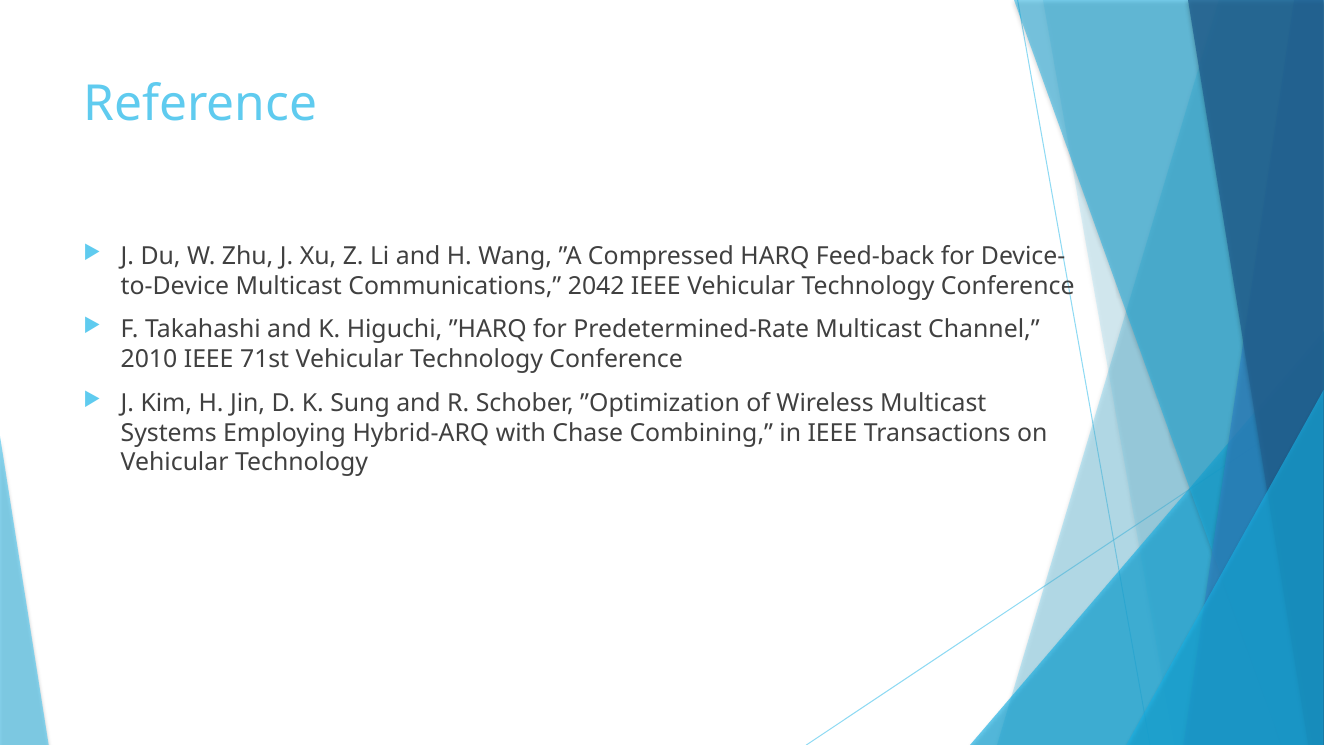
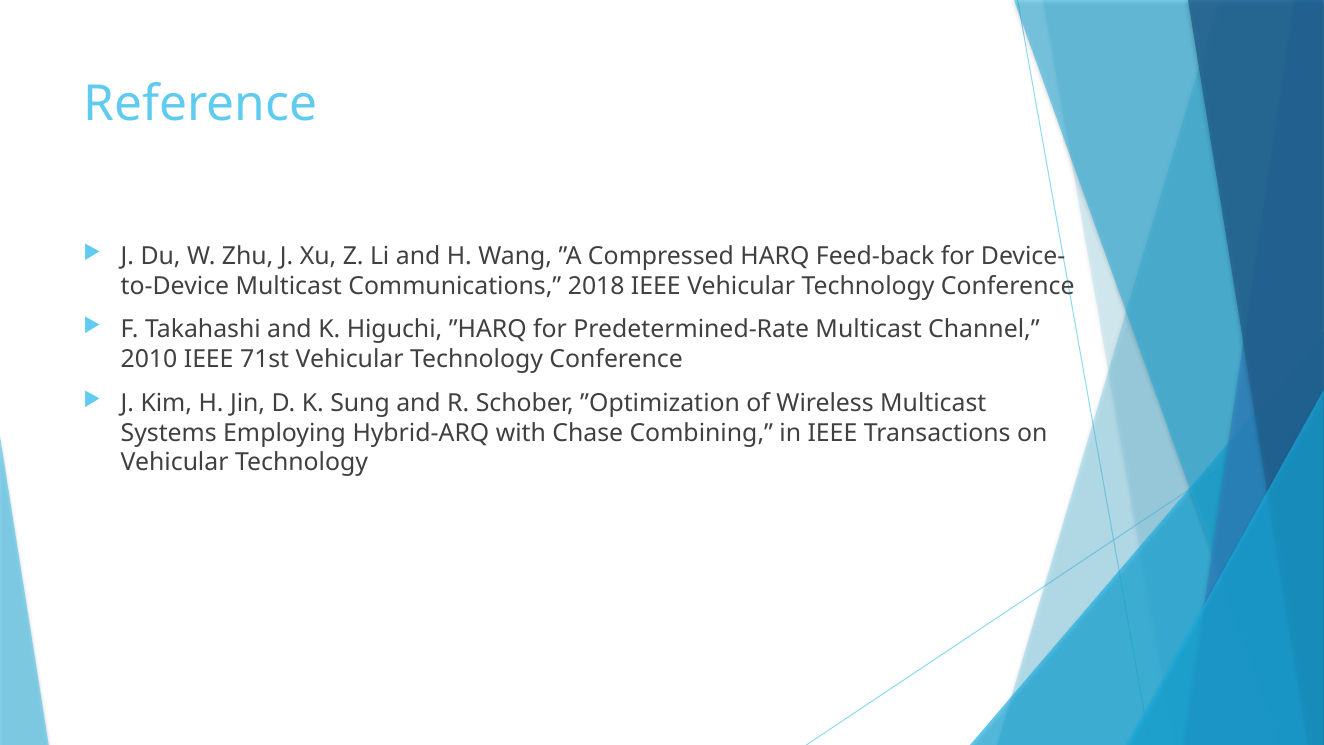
2042: 2042 -> 2018
